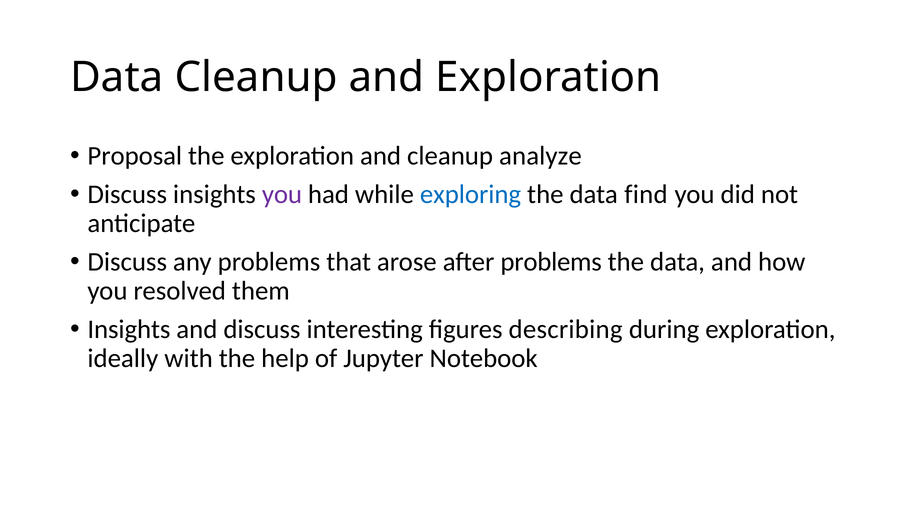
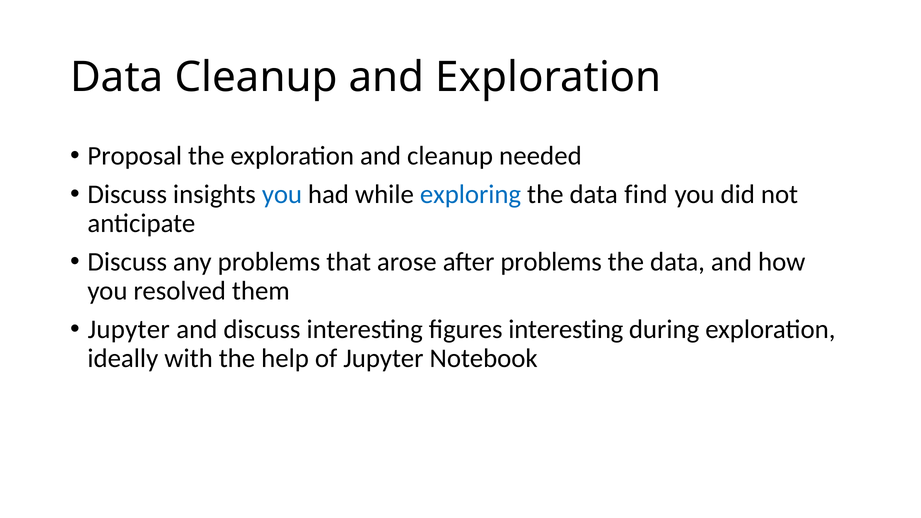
analyze: analyze -> needed
you at (282, 194) colour: purple -> blue
Insights at (129, 330): Insights -> Jupyter
figures describing: describing -> interesting
